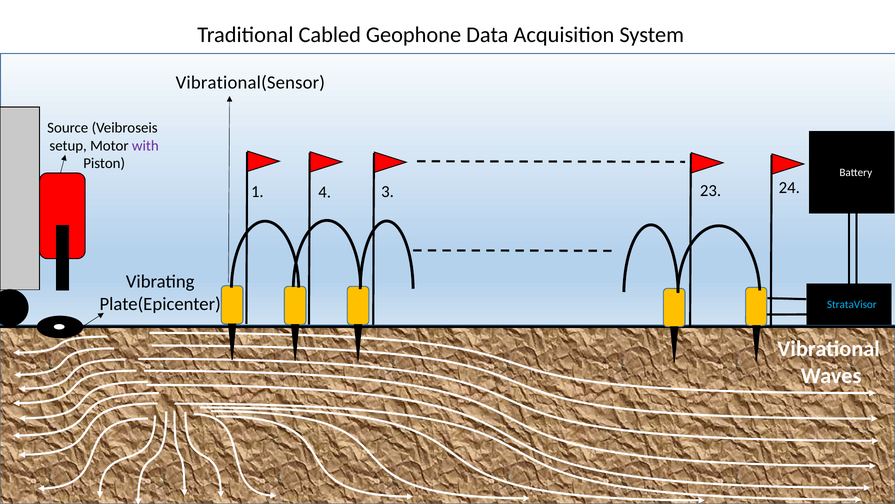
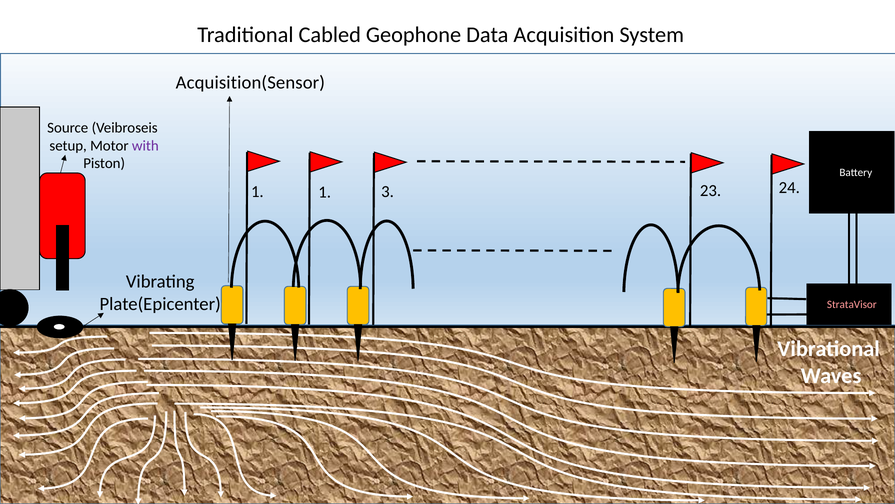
Vibrational(Sensor: Vibrational(Sensor -> Acquisition(Sensor
1 4: 4 -> 1
StrataVisor colour: light blue -> pink
